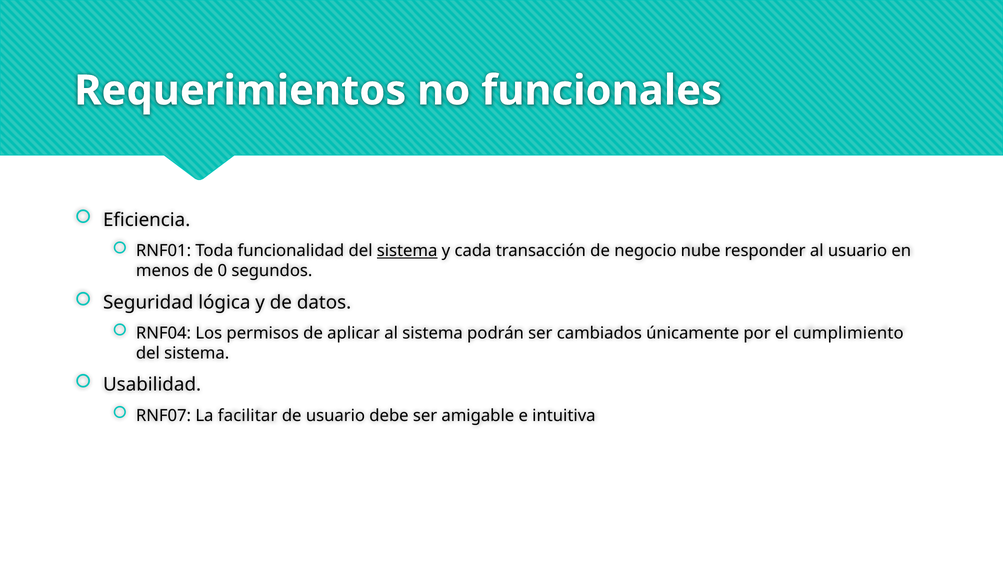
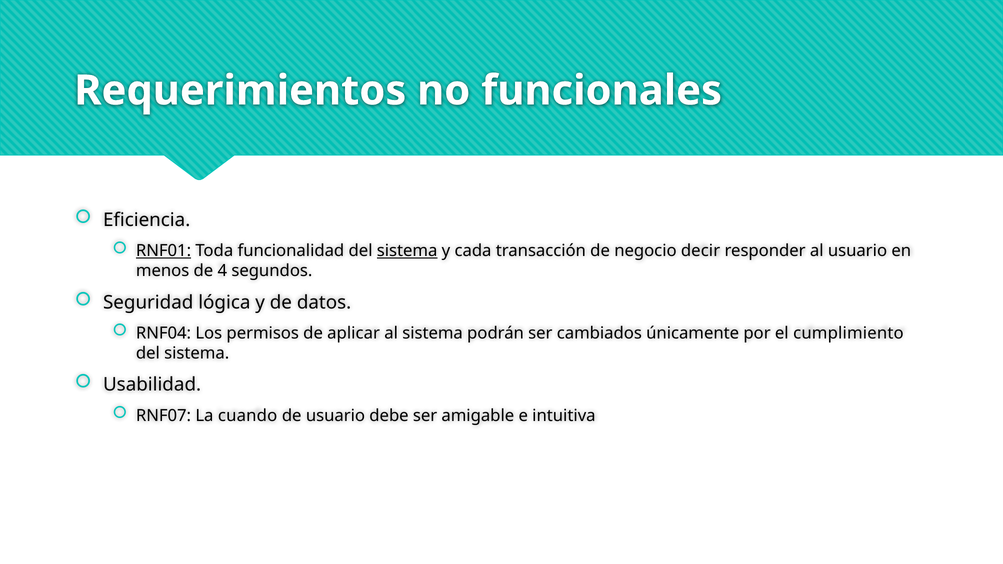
RNF01 underline: none -> present
nube: nube -> decir
0: 0 -> 4
facilitar: facilitar -> cuando
